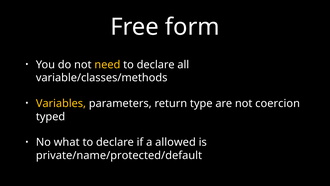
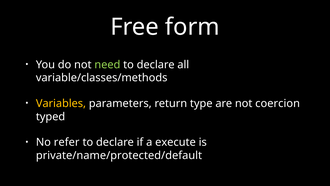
need colour: yellow -> light green
what: what -> refer
allowed: allowed -> execute
